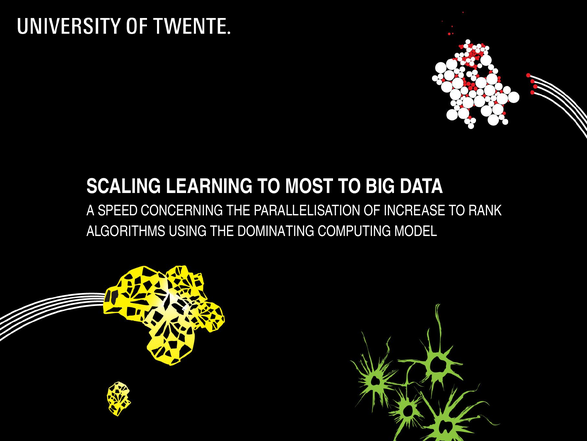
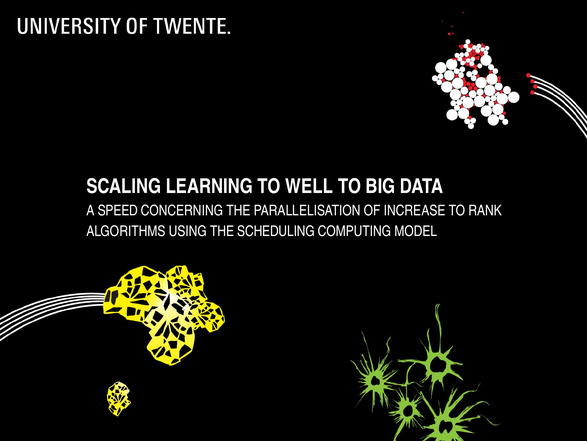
MOST: MOST -> WELL
DOMINATING: DOMINATING -> SCHEDULING
